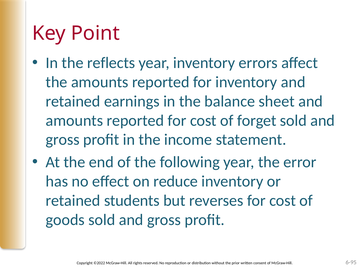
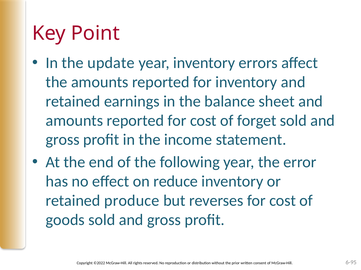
reflects: reflects -> update
students: students -> produce
